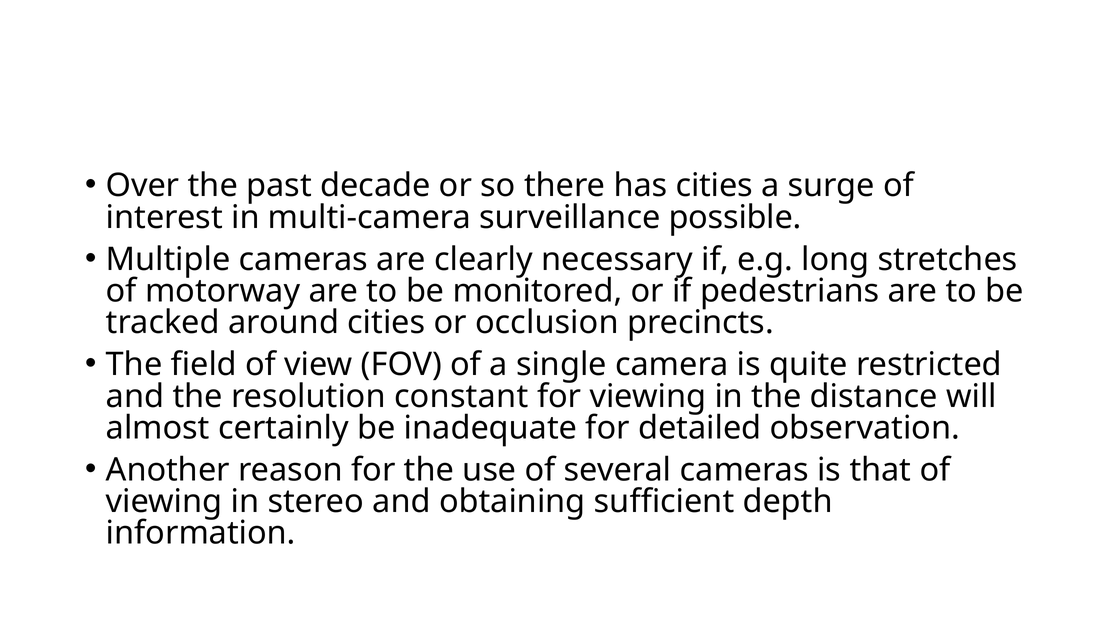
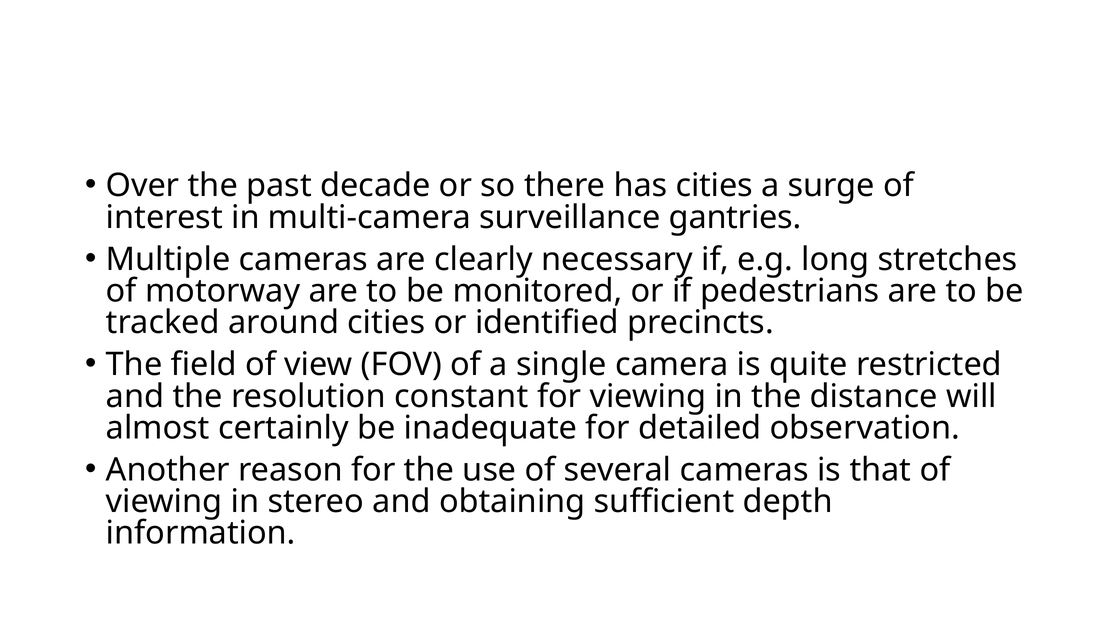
possible: possible -> gantries
occlusion: occlusion -> identified
